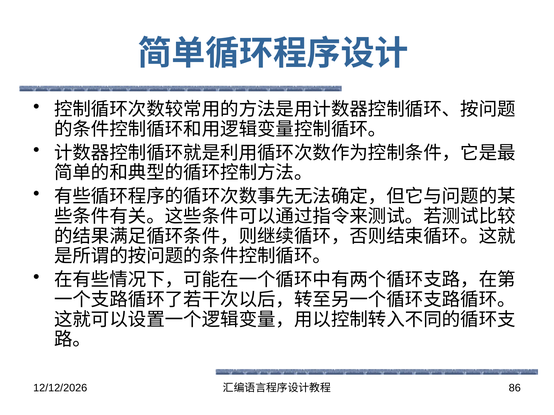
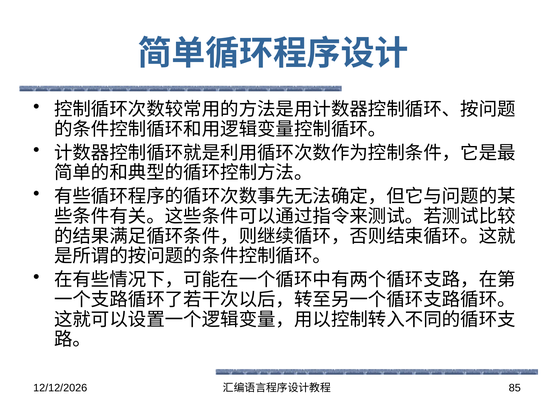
86: 86 -> 85
